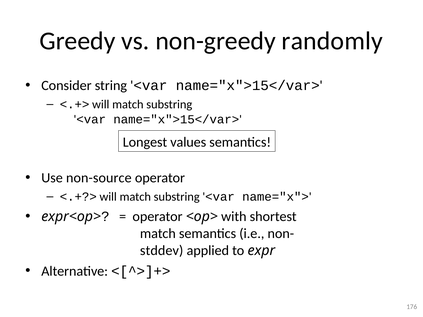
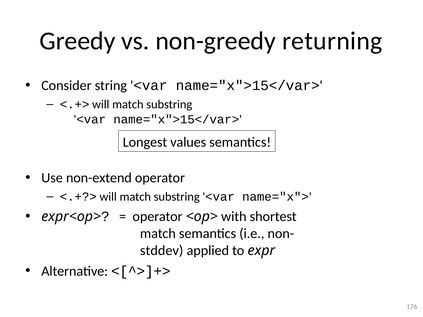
randomly: randomly -> returning
non-source: non-source -> non-extend
